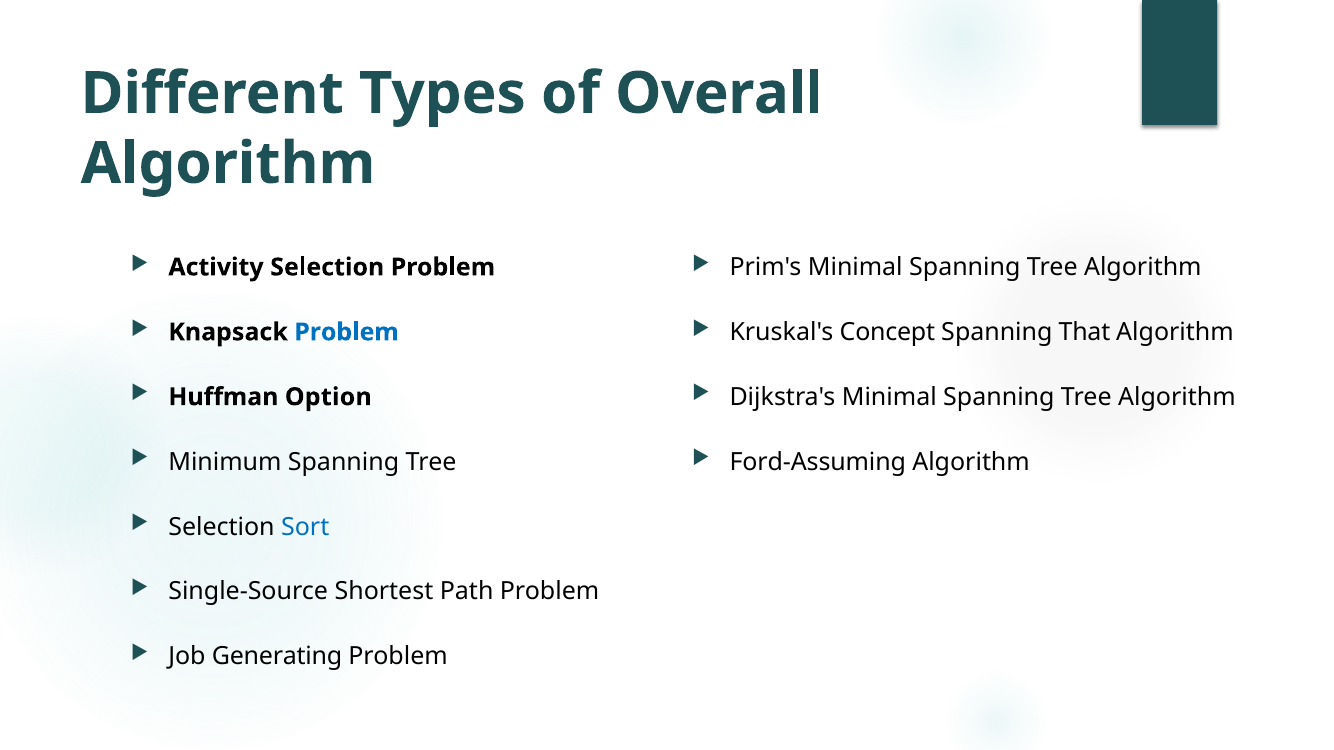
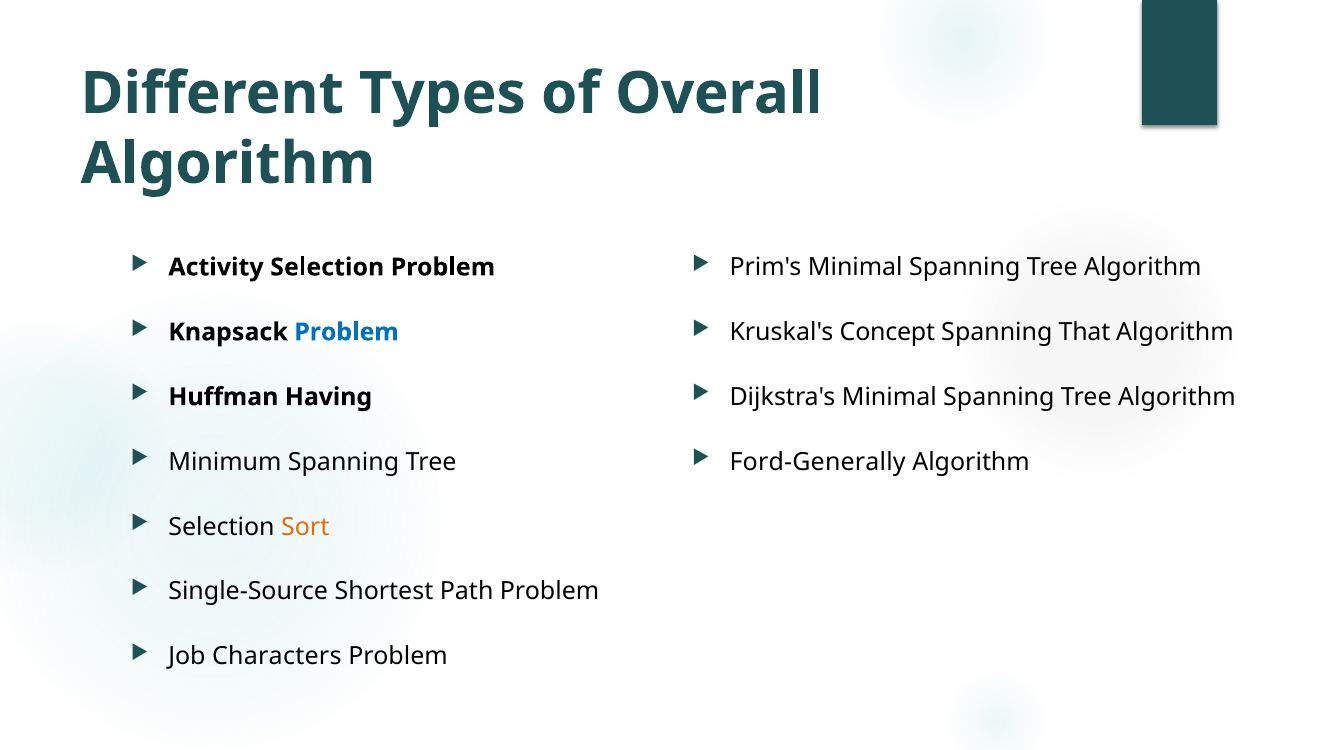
Option: Option -> Having
Ford-Assuming: Ford-Assuming -> Ford-Generally
Sort colour: blue -> orange
Generating: Generating -> Characters
